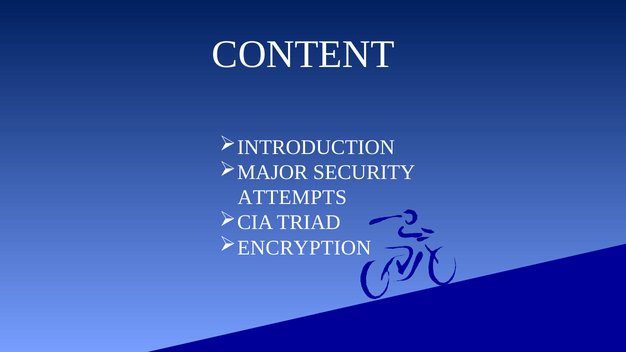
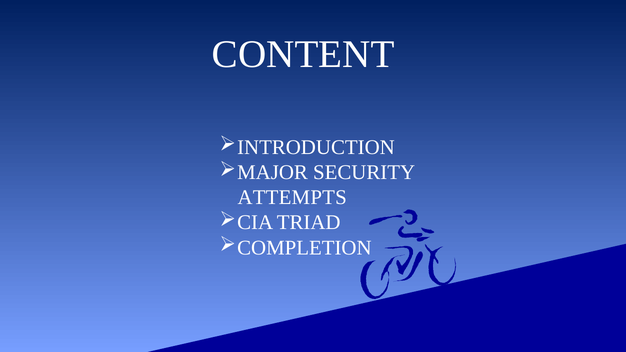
ENCRYPTION: ENCRYPTION -> COMPLETION
